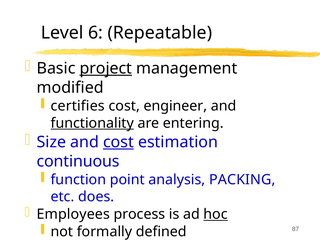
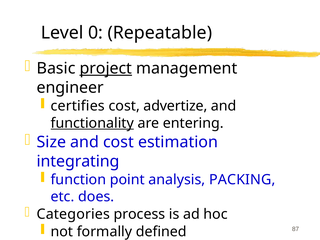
6: 6 -> 0
modified: modified -> engineer
engineer: engineer -> advertize
cost at (118, 142) underline: present -> none
continuous: continuous -> integrating
Employees: Employees -> Categories
hoc underline: present -> none
